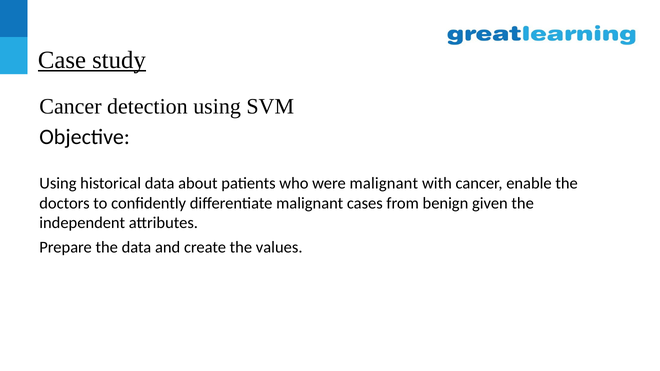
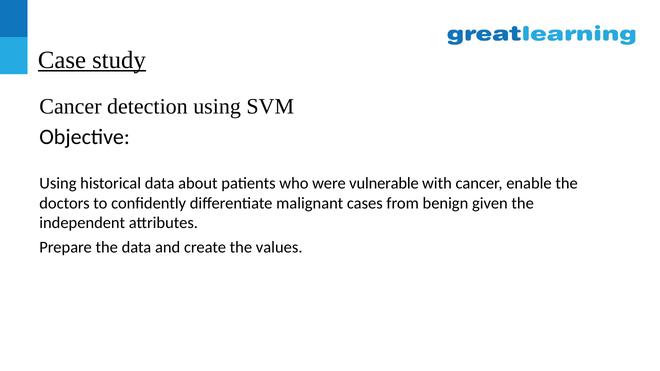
were malignant: malignant -> vulnerable
